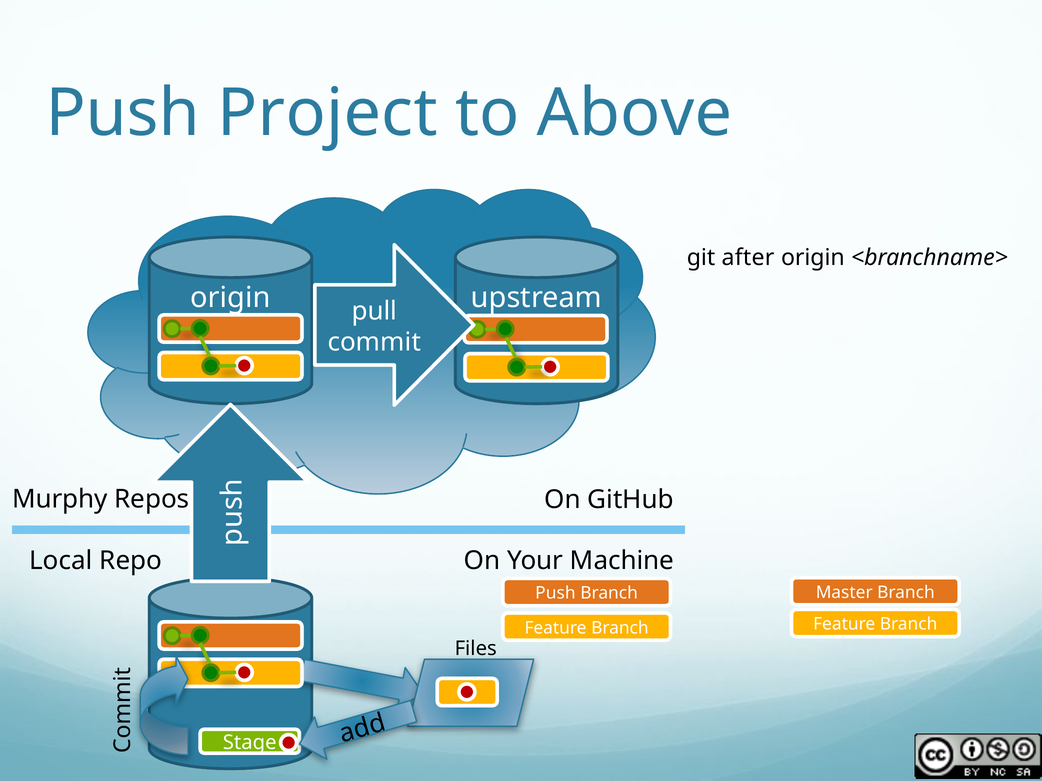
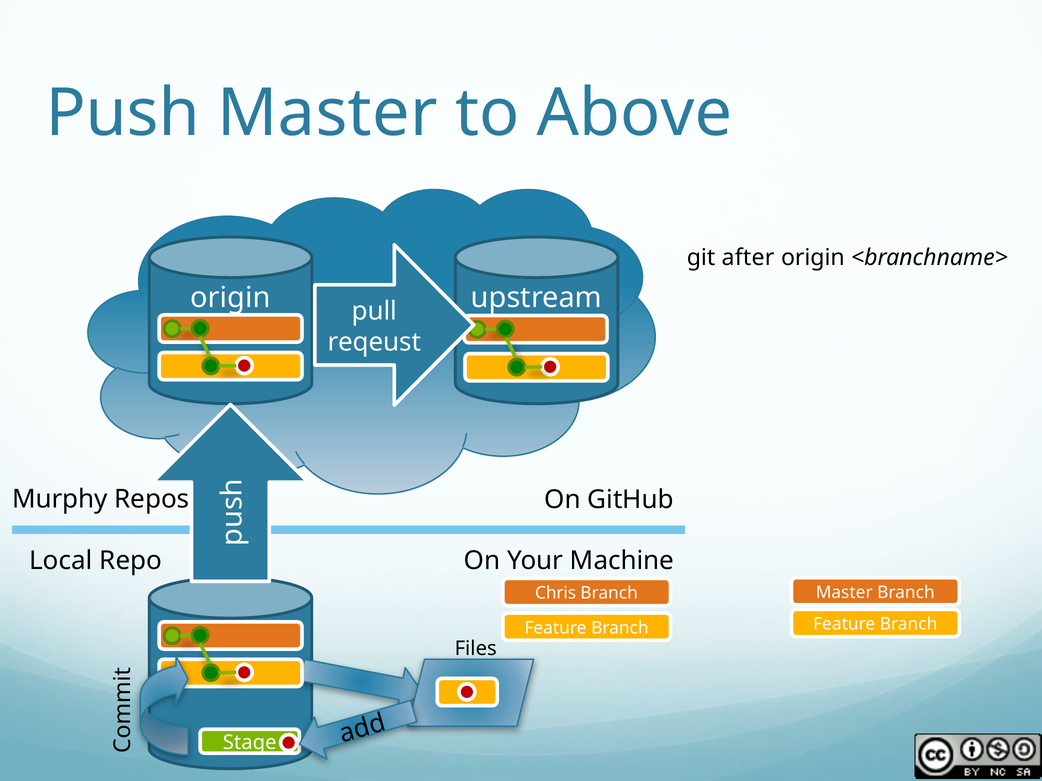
Push Project: Project -> Master
commit: commit -> reqeust
Push at (555, 594): Push -> Chris
